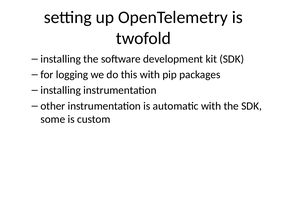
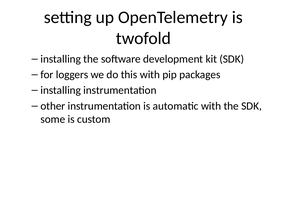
logging: logging -> loggers
